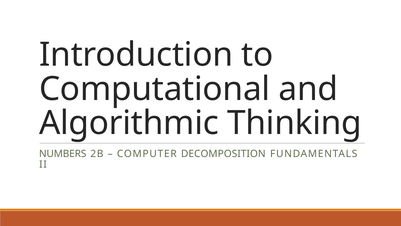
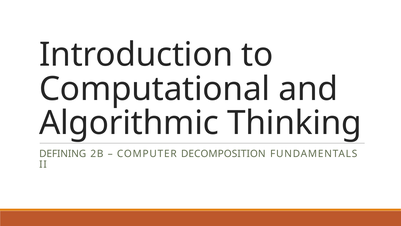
NUMBERS: NUMBERS -> DEFINING
